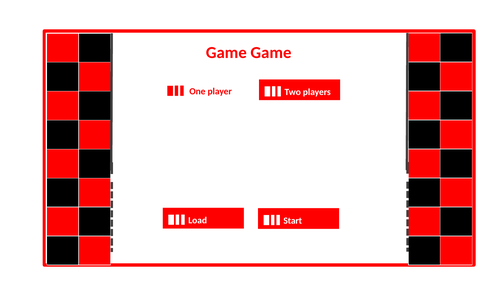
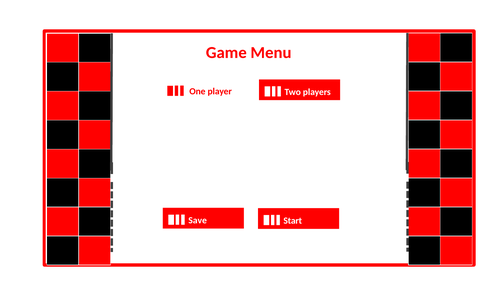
Game Game: Game -> Menu
Load: Load -> Save
